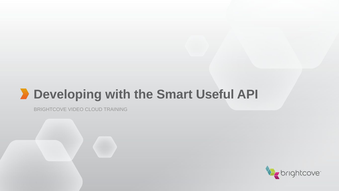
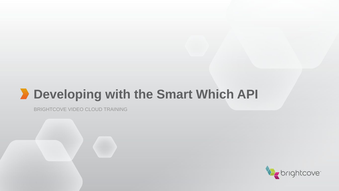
Useful: Useful -> Which
